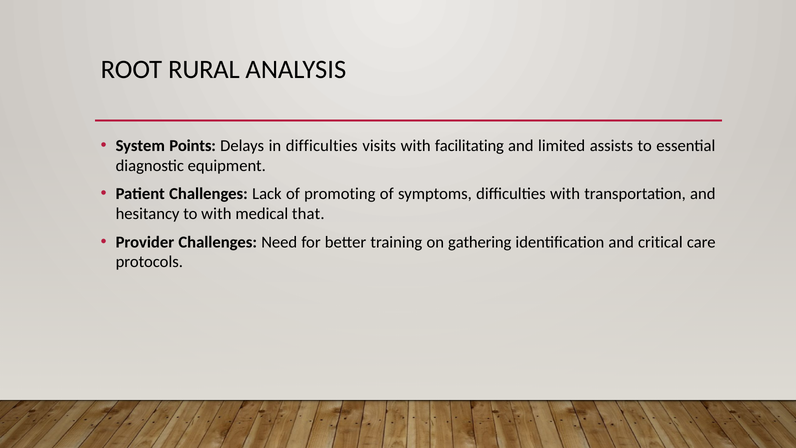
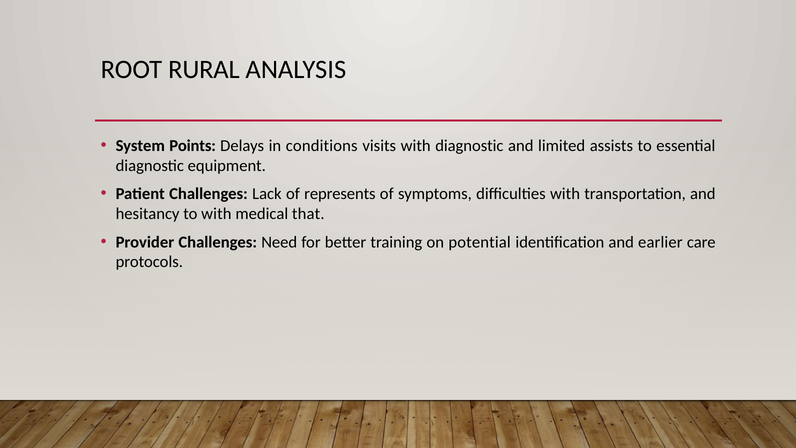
in difficulties: difficulties -> conditions
with facilitating: facilitating -> diagnostic
promoting: promoting -> represents
gathering: gathering -> potential
critical: critical -> earlier
